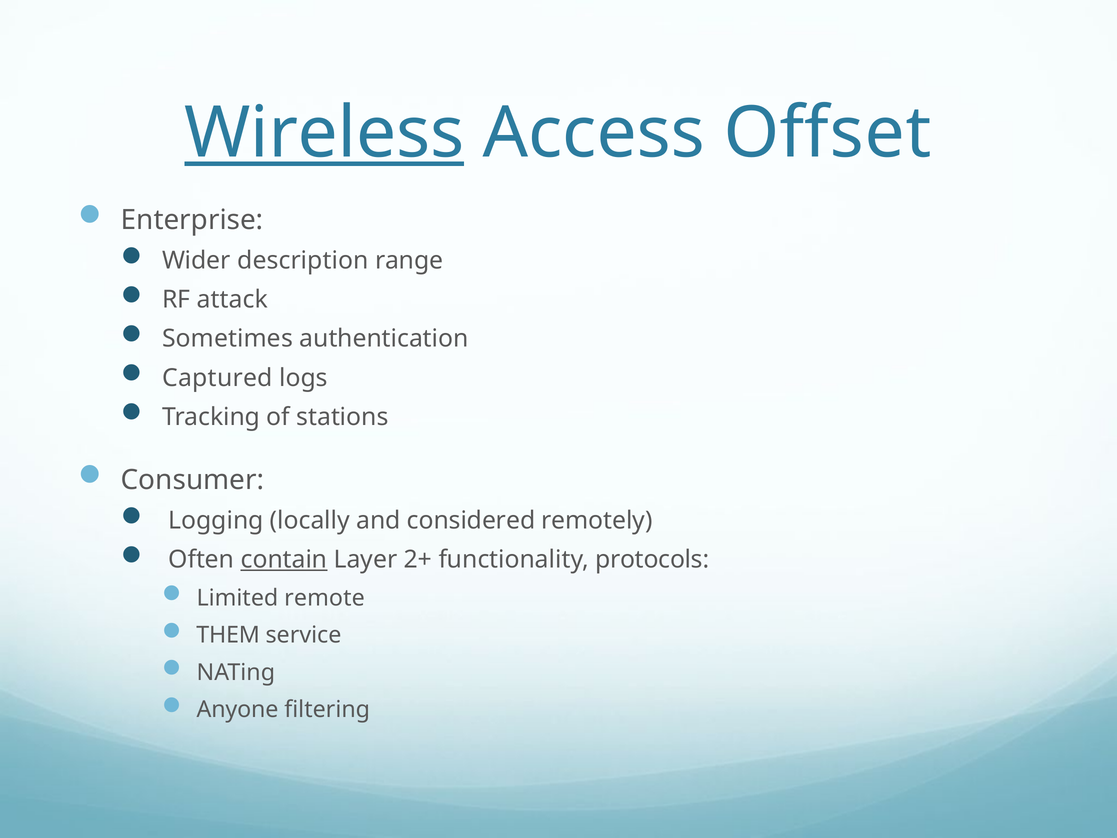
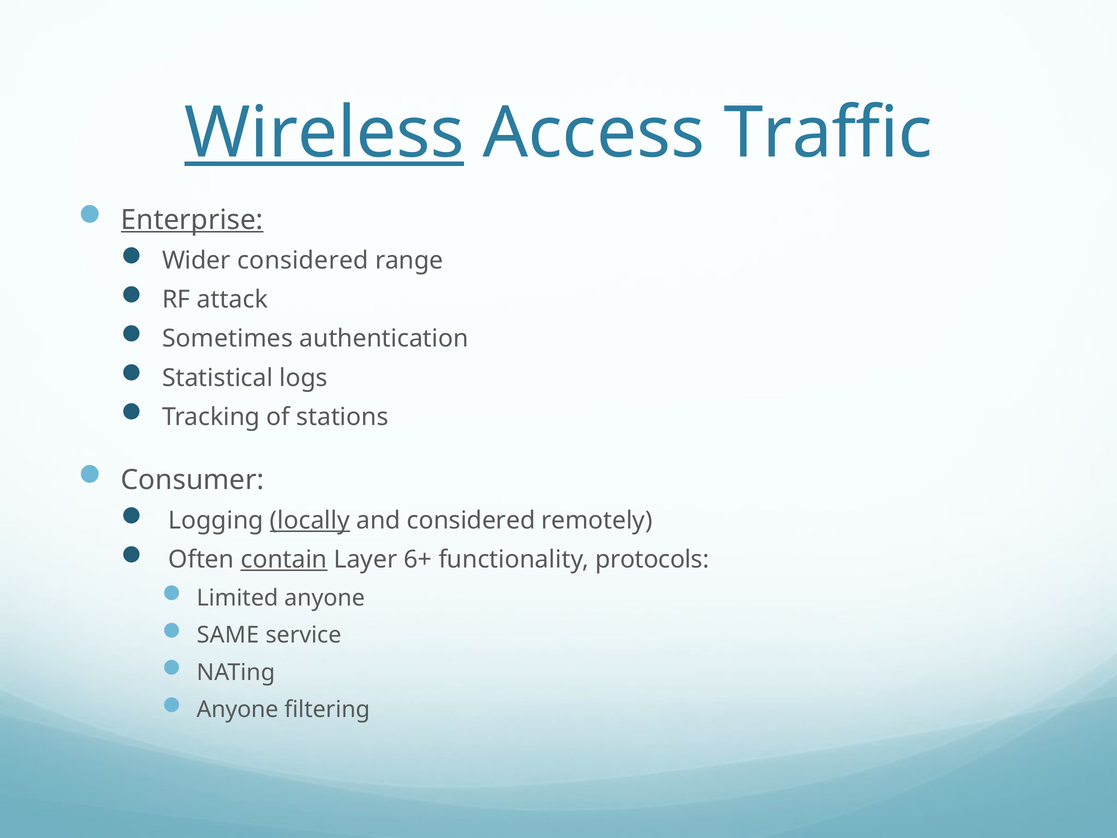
Oﬀset: Oﬀset -> Traffic
Enterprise underline: none -> present
Wider description: description -> considered
Captured: Captured -> Statistical
locally underline: none -> present
2+: 2+ -> 6+
Limited remote: remote -> anyone
THEM: THEM -> SAME
